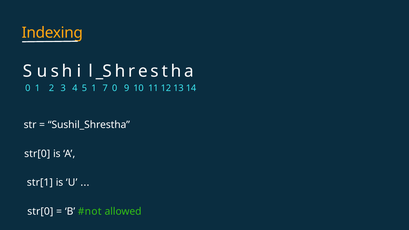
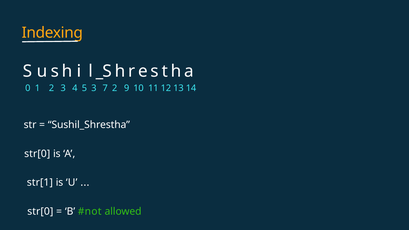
5 1: 1 -> 3
7 0: 0 -> 2
